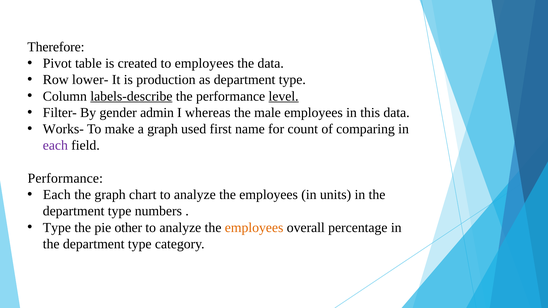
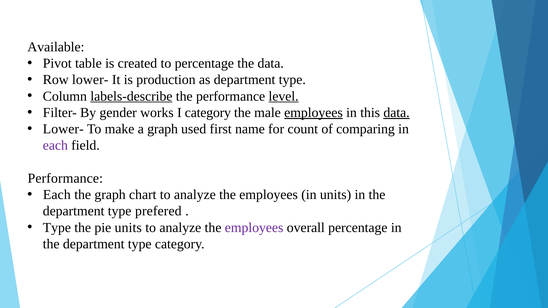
Therefore: Therefore -> Available
to employees: employees -> percentage
admin: admin -> works
I whereas: whereas -> category
employees at (314, 113) underline: none -> present
data at (397, 113) underline: none -> present
Works- at (63, 129): Works- -> Lower-
numbers: numbers -> prefered
pie other: other -> units
employees at (254, 228) colour: orange -> purple
